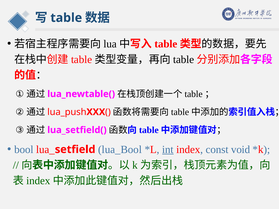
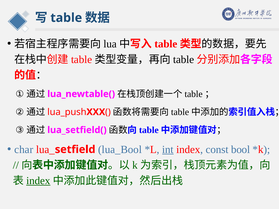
bool: bool -> char
void: void -> bool
index at (38, 181) underline: none -> present
